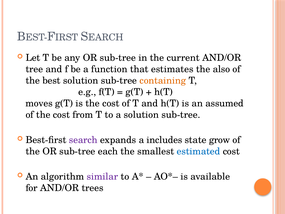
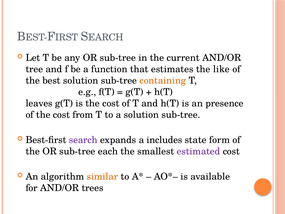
also: also -> like
moves: moves -> leaves
assumed: assumed -> presence
grow: grow -> form
estimated colour: blue -> purple
similar colour: purple -> orange
